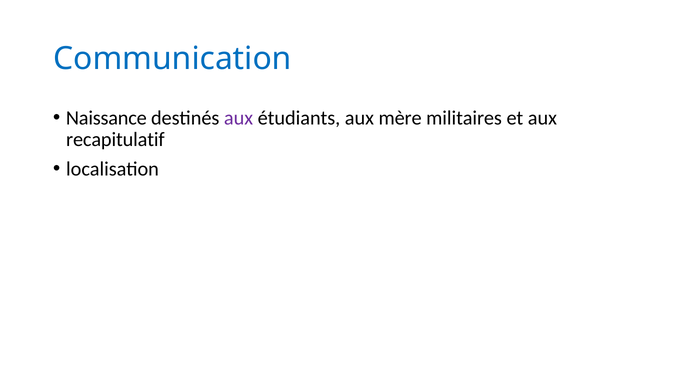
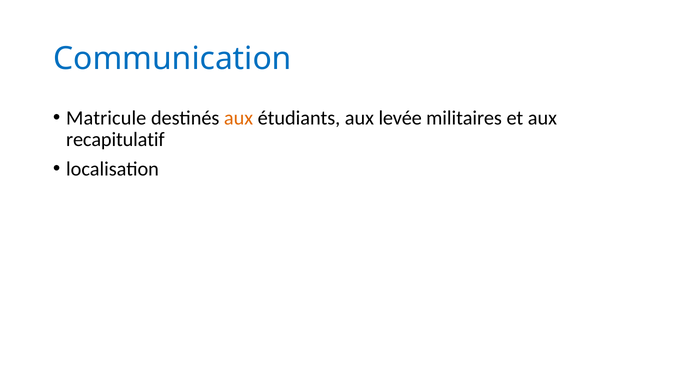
Naissance: Naissance -> Matricule
aux at (239, 118) colour: purple -> orange
mère: mère -> levée
